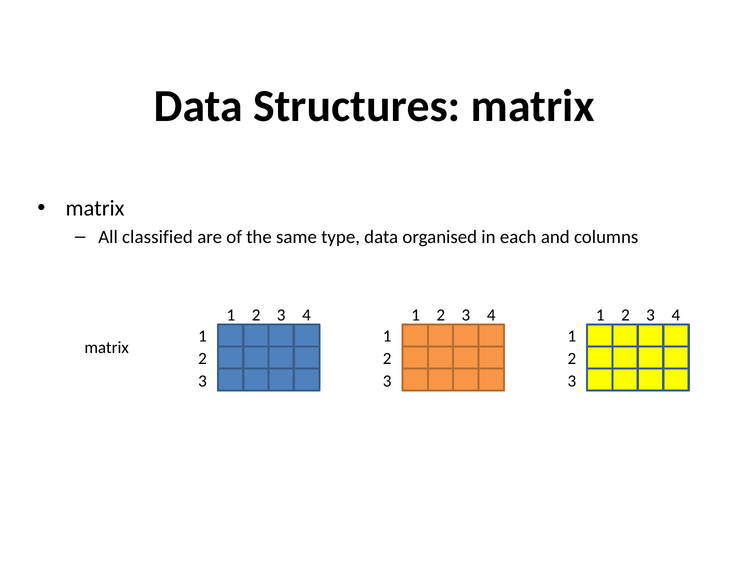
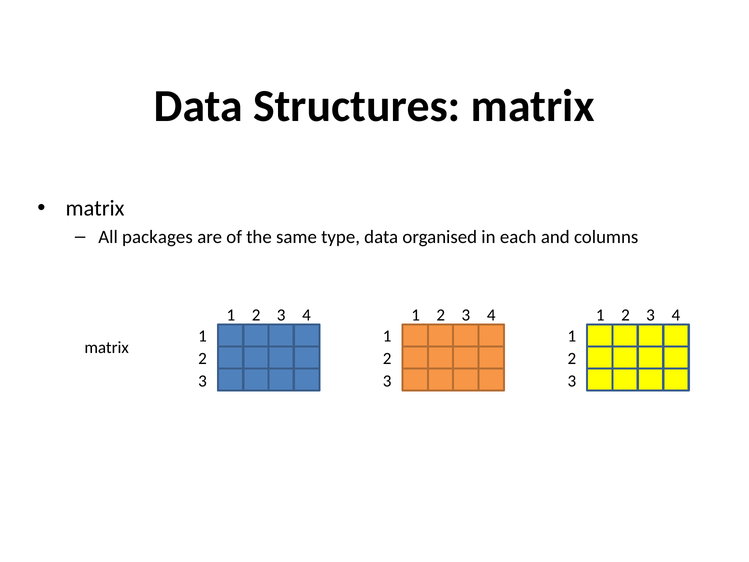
classified: classified -> packages
